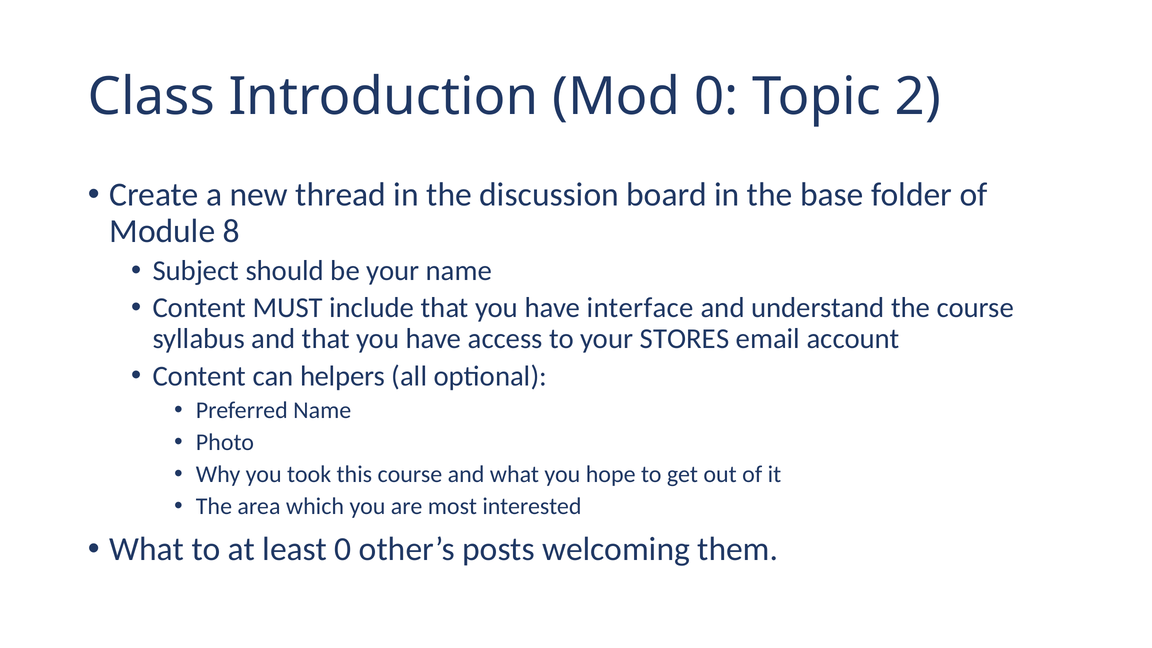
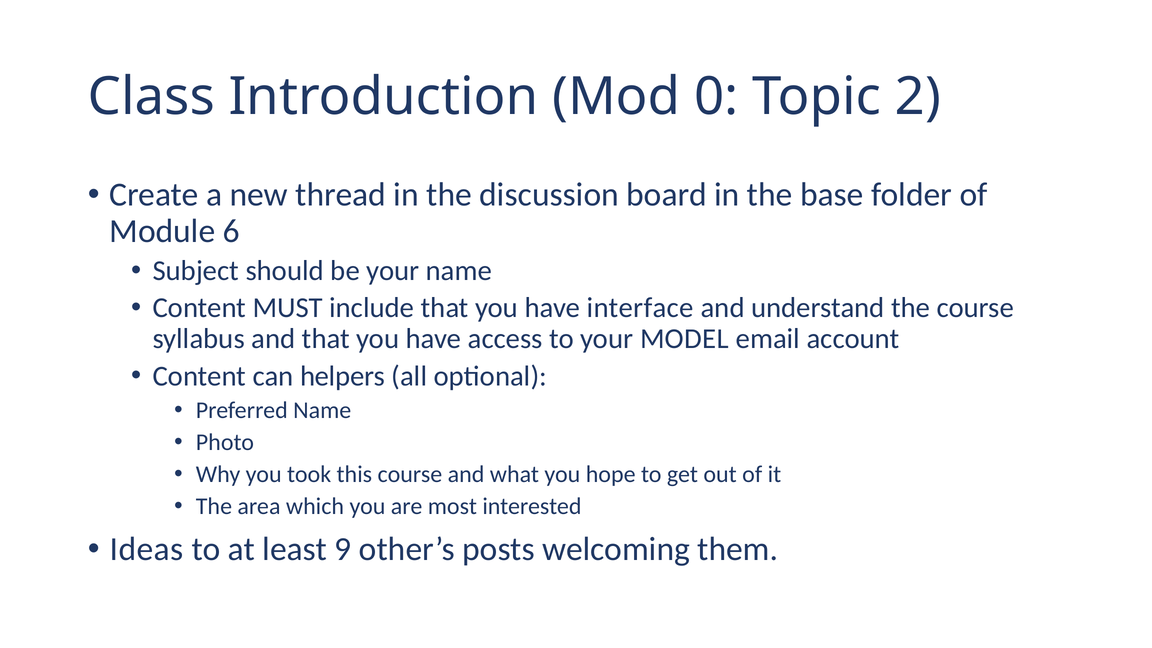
8: 8 -> 6
STORES: STORES -> MODEL
What at (147, 549): What -> Ideas
least 0: 0 -> 9
